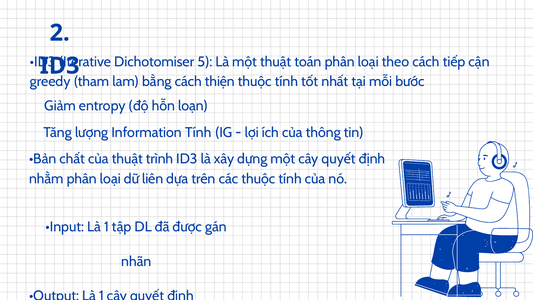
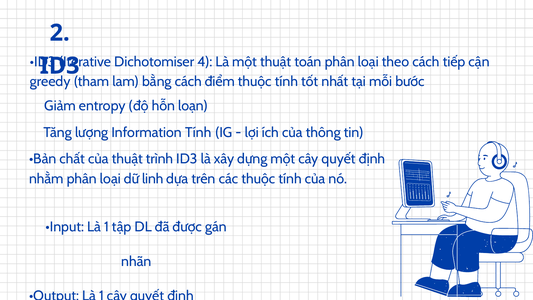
5: 5 -> 4
thiện: thiện -> điểm
liên: liên -> linh
